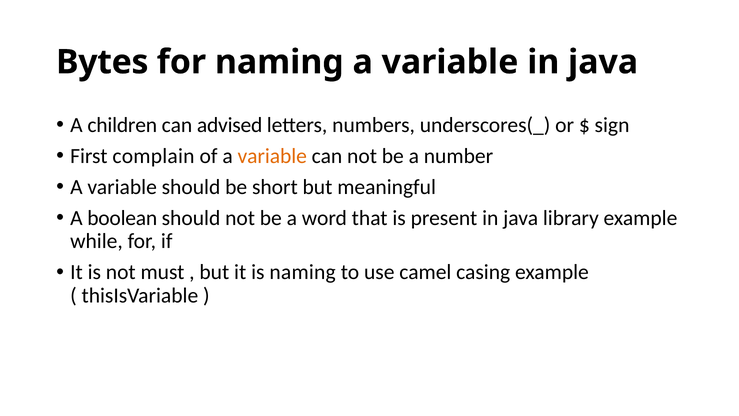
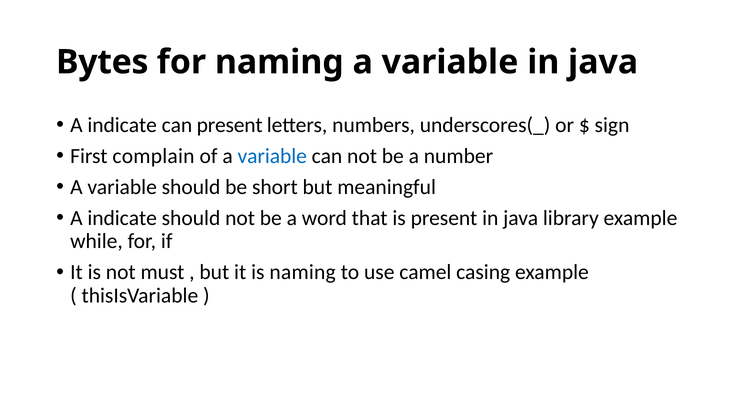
children at (122, 125): children -> indicate
can advised: advised -> present
variable at (272, 156) colour: orange -> blue
boolean at (122, 218): boolean -> indicate
